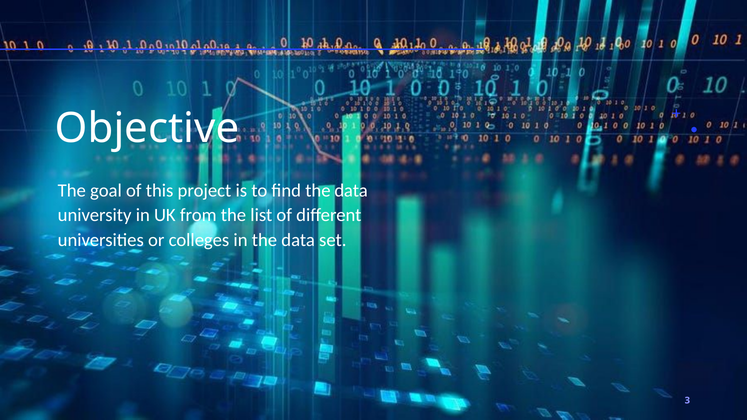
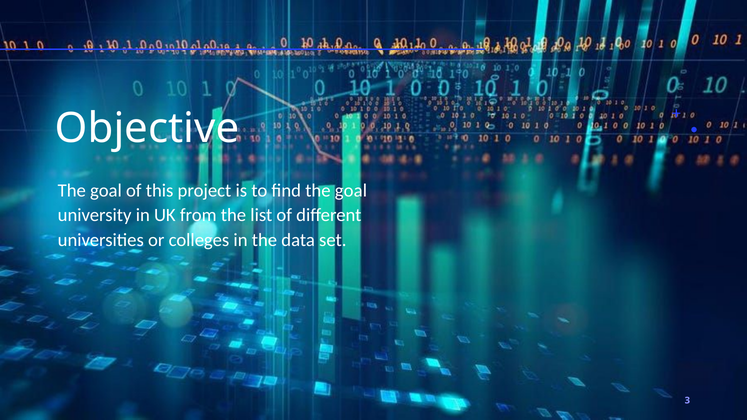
find the data: data -> goal
